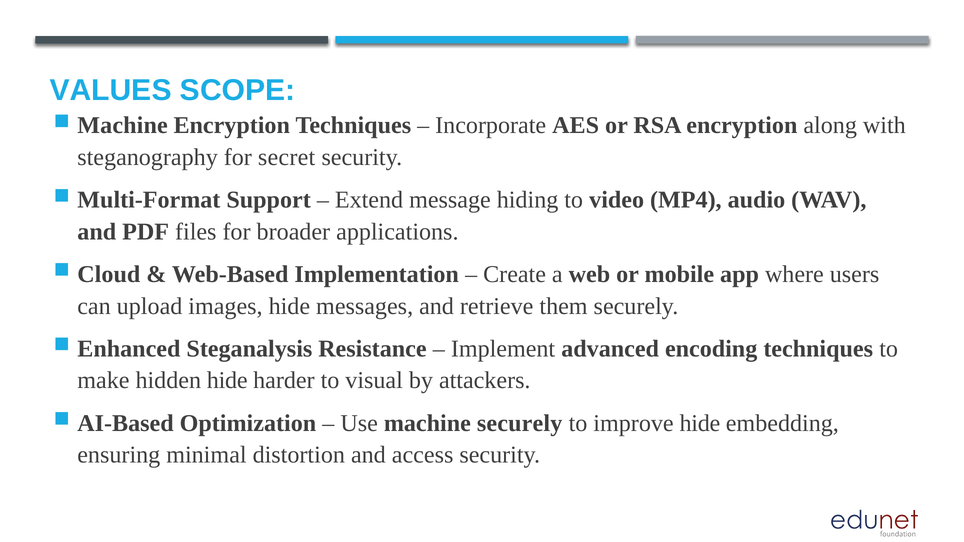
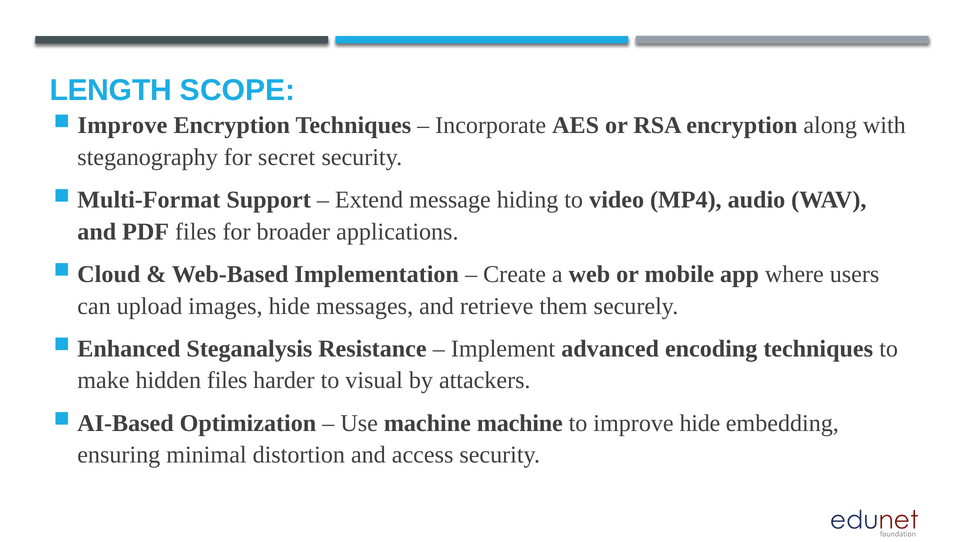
VALUES: VALUES -> LENGTH
Machine at (123, 126): Machine -> Improve
hidden hide: hide -> files
machine securely: securely -> machine
